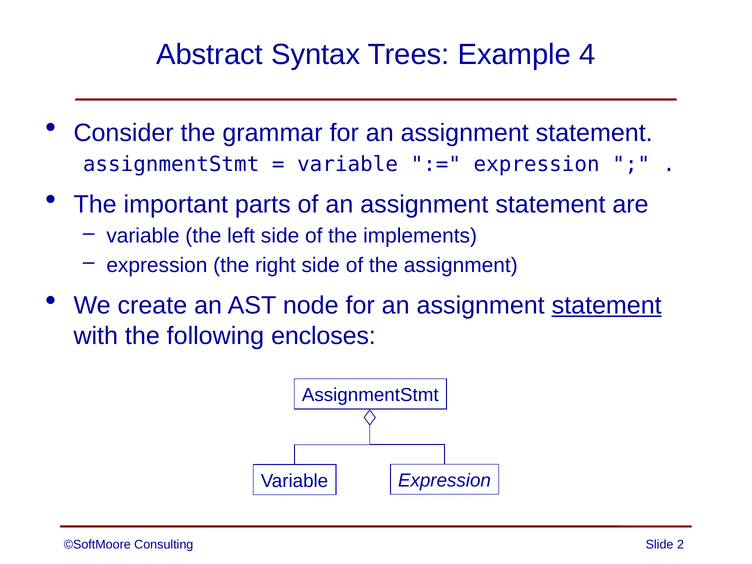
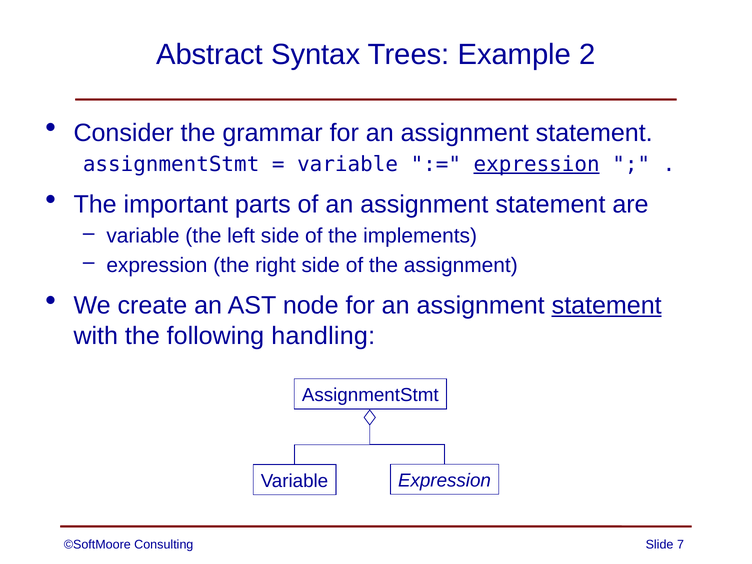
4: 4 -> 2
expression at (537, 164) underline: none -> present
encloses: encloses -> handling
2: 2 -> 7
